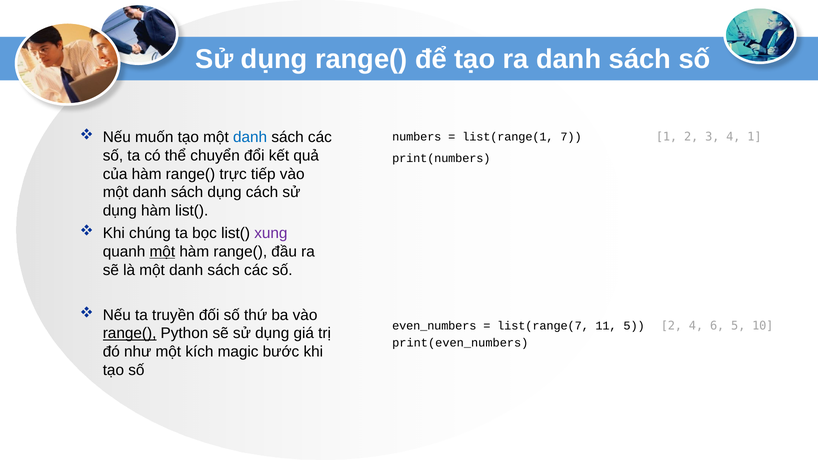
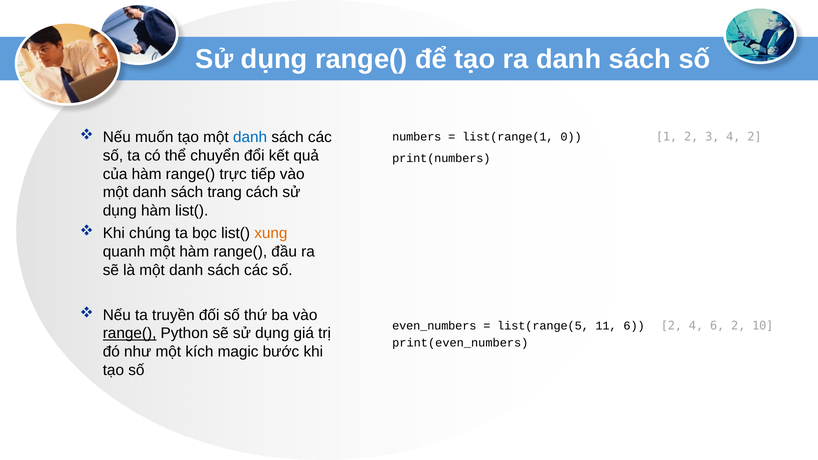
4 1: 1 -> 2
7: 7 -> 0
sách dụng: dụng -> trang
xung colour: purple -> orange
một at (162, 252) underline: present -> none
6 5: 5 -> 2
list(range(7: list(range(7 -> list(range(5
11 5: 5 -> 6
